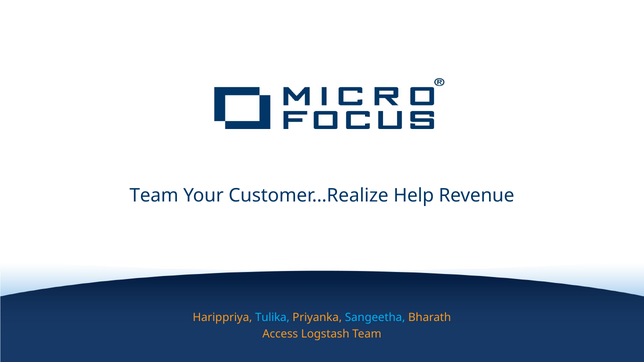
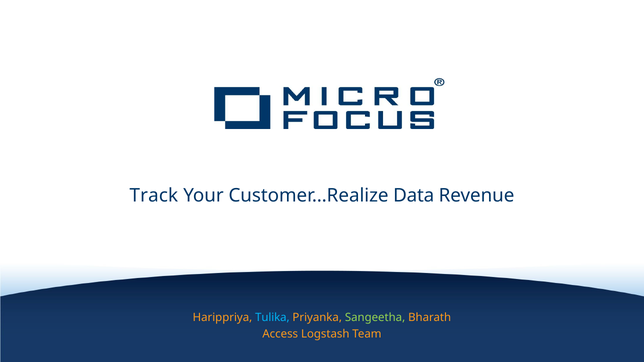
Team at (154, 196): Team -> Track
Help: Help -> Data
Sangeetha colour: light blue -> light green
